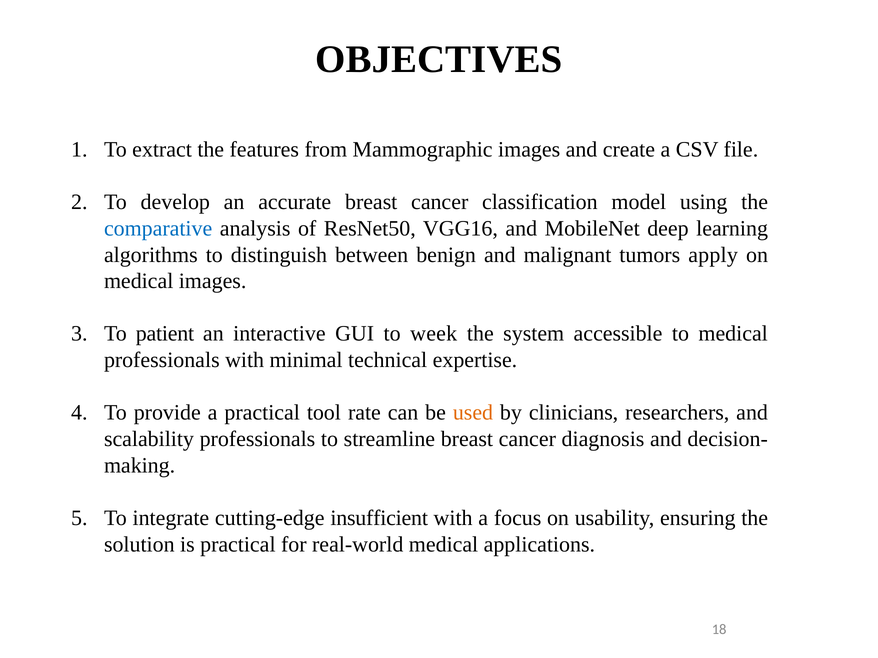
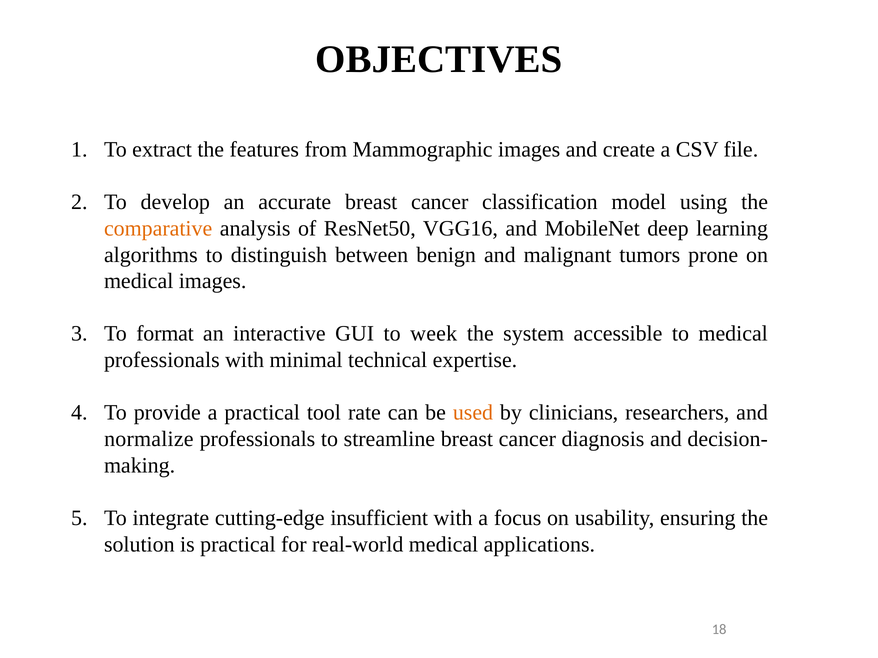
comparative colour: blue -> orange
apply: apply -> prone
patient: patient -> format
scalability: scalability -> normalize
